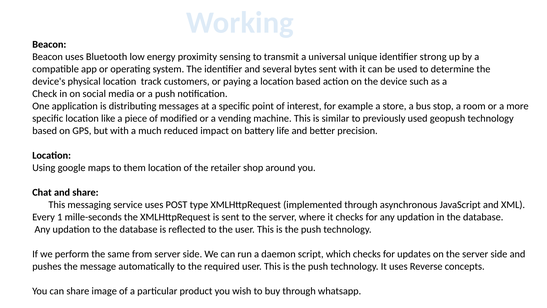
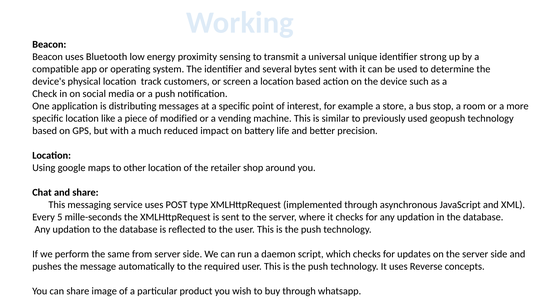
paying: paying -> screen
them: them -> other
1: 1 -> 5
